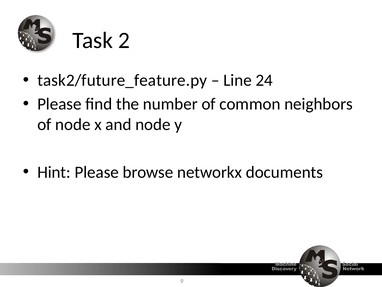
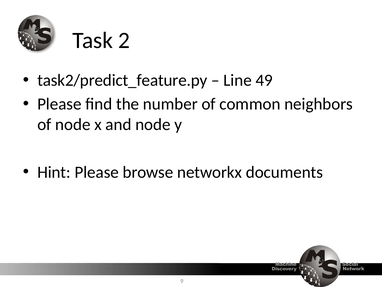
task2/future_feature.py: task2/future_feature.py -> task2/predict_feature.py
24: 24 -> 49
